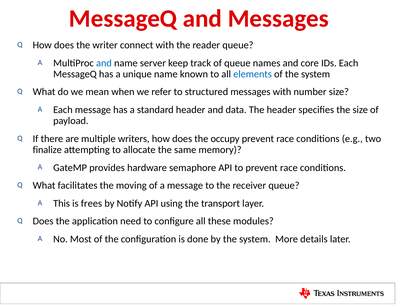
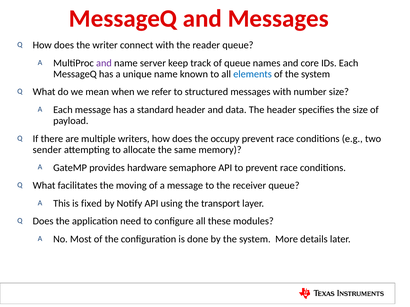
and at (104, 63) colour: blue -> purple
finalize: finalize -> sender
frees: frees -> fixed
